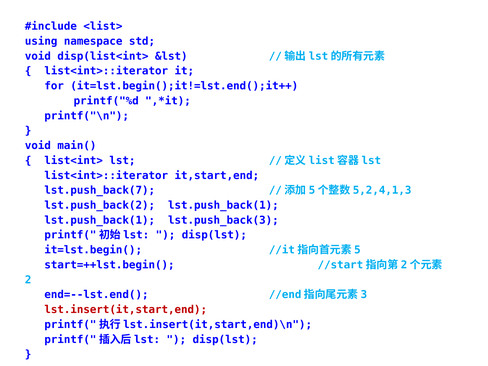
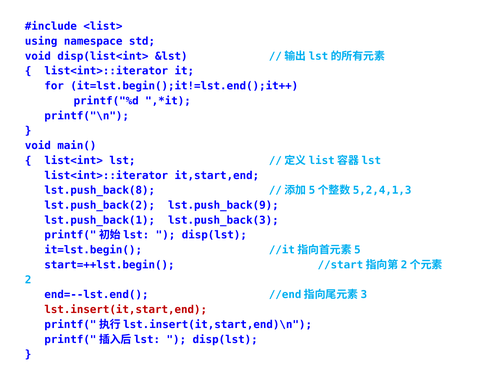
lst.push_back(7: lst.push_back(7 -> lst.push_back(8
lst.push_back(2 lst.push_back(1: lst.push_back(1 -> lst.push_back(9
